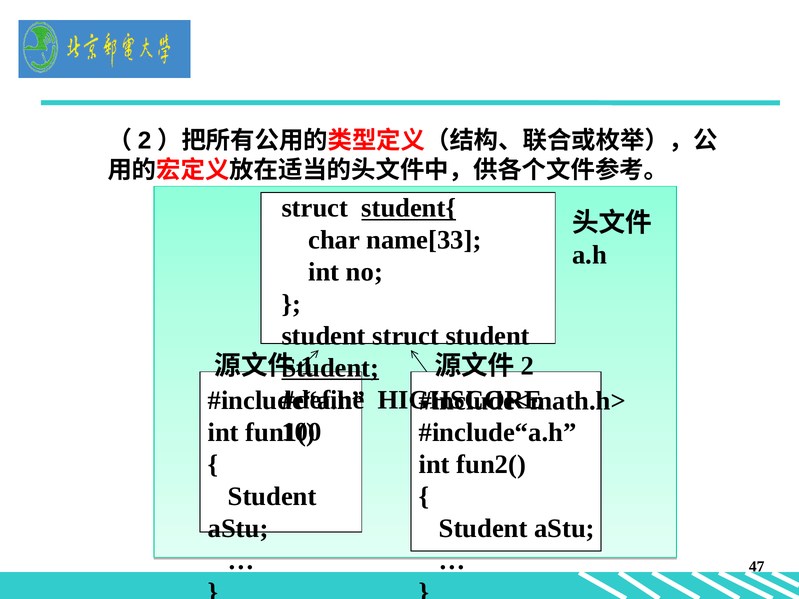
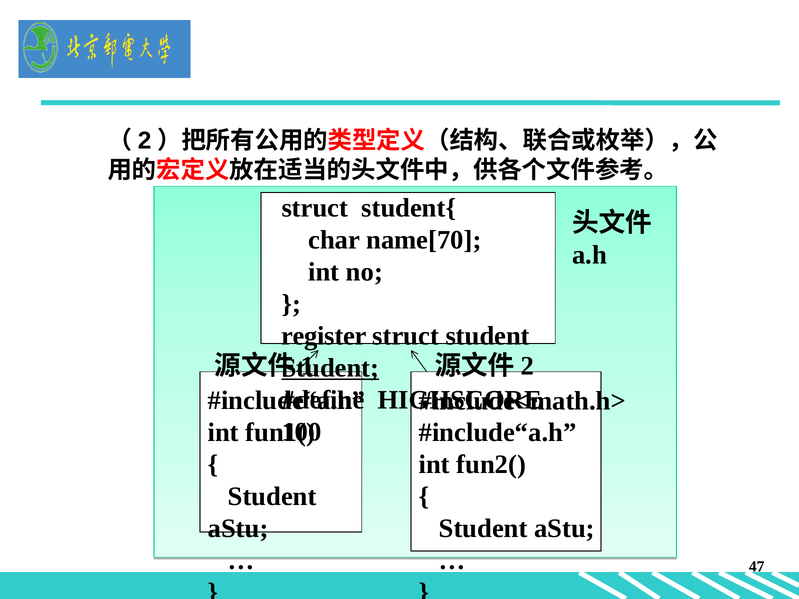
student{ underline: present -> none
name[33: name[33 -> name[70
student at (324, 336): student -> register
